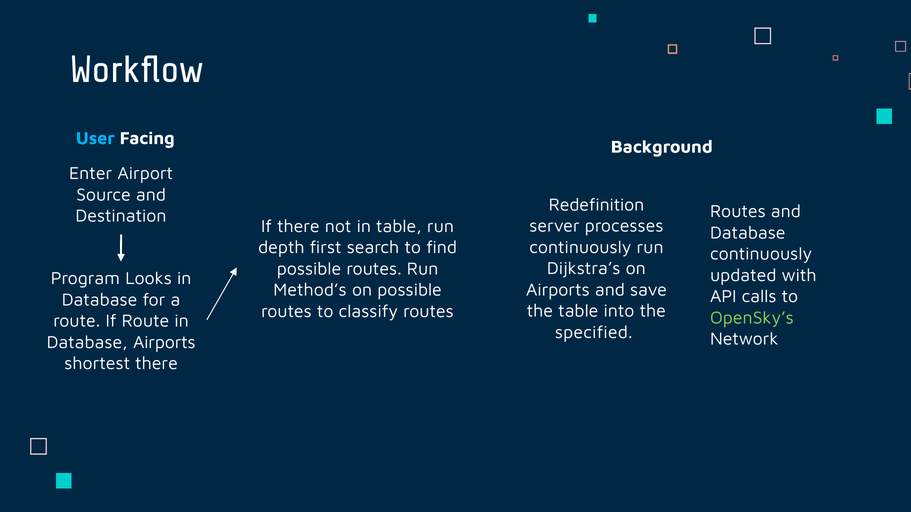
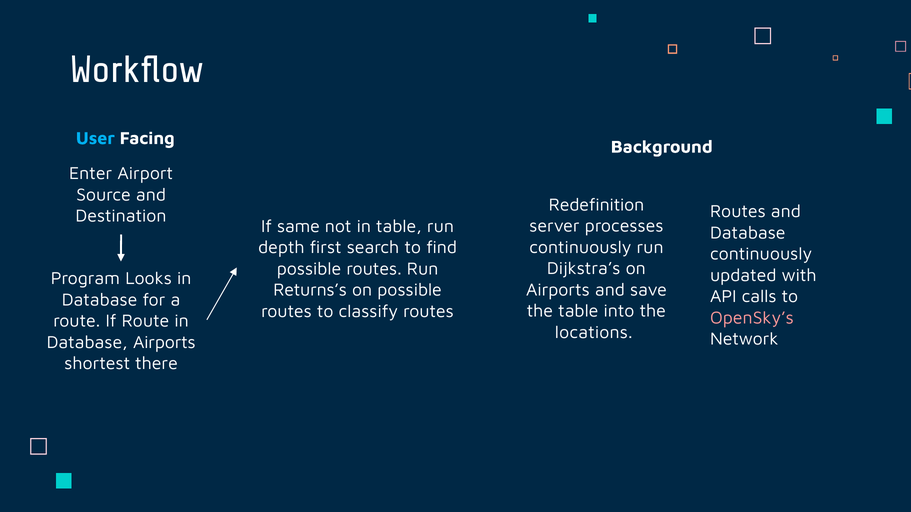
If there: there -> same
Method’s: Method’s -> Returns’s
OpenSky’s colour: light green -> pink
specified: specified -> locations
